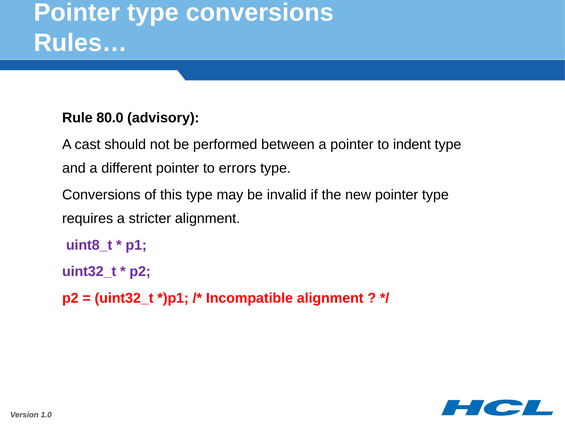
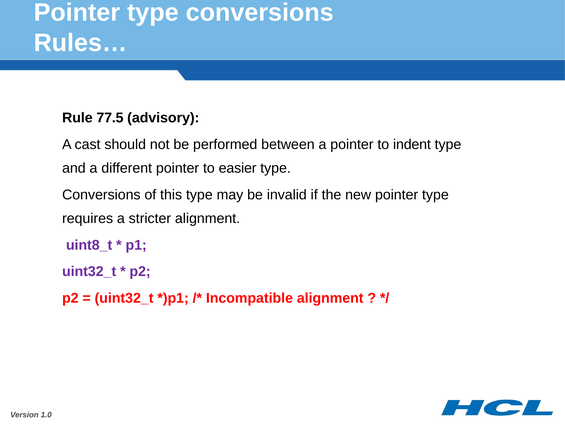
80.0: 80.0 -> 77.5
errors: errors -> easier
